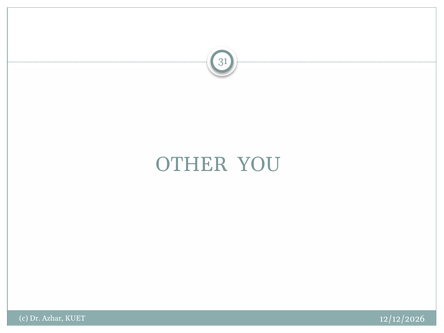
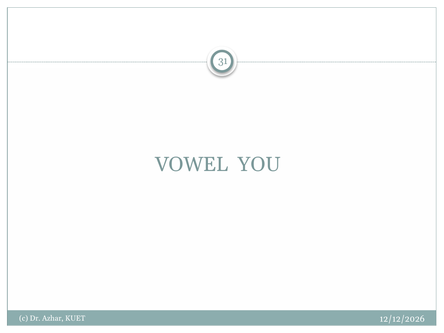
OTHER: OTHER -> VOWEL
